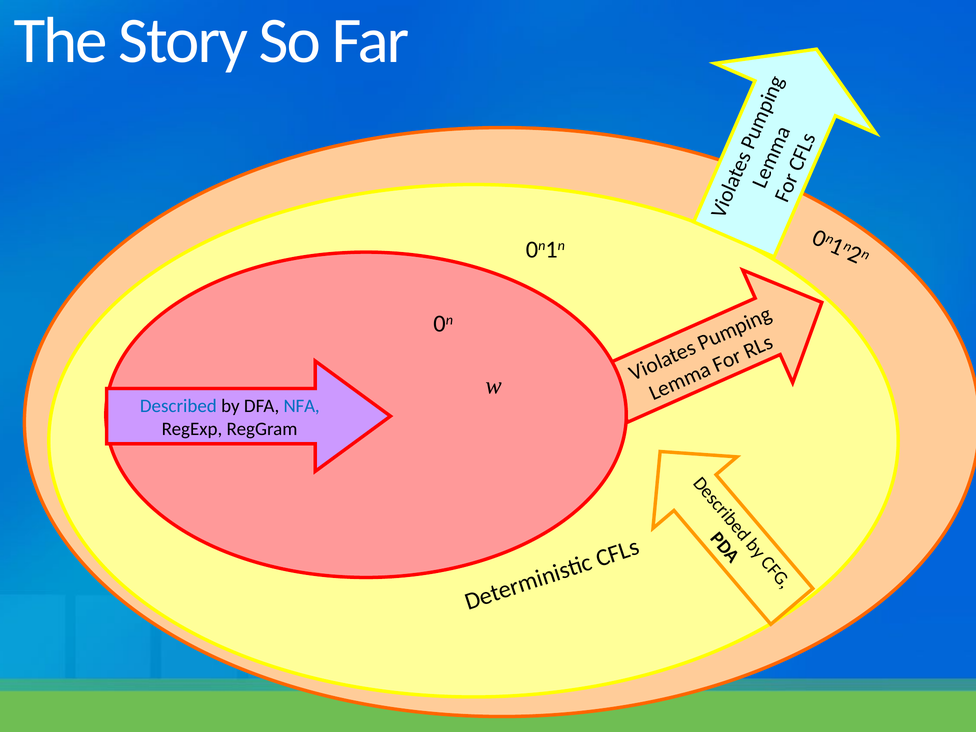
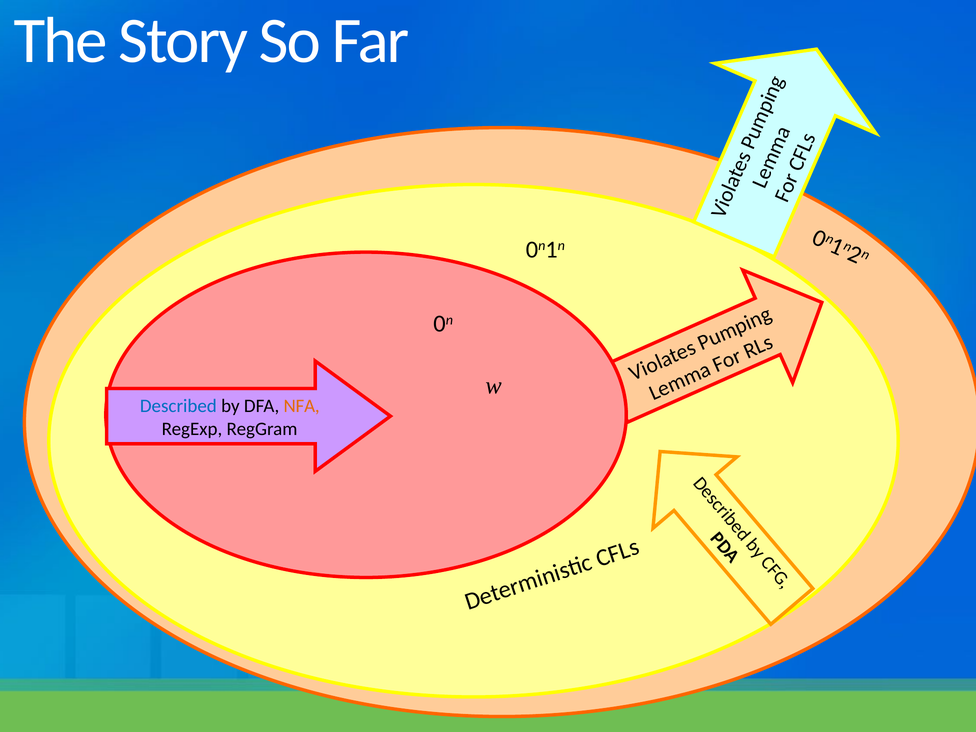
NFA colour: blue -> orange
